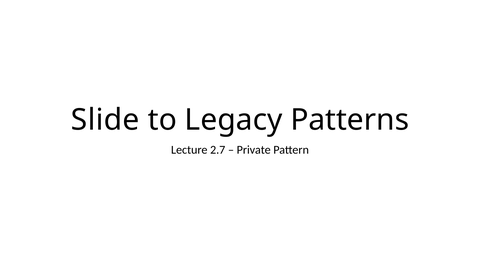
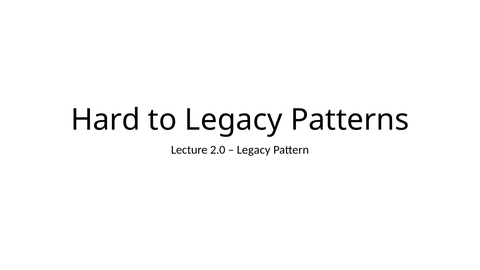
Slide: Slide -> Hard
2.7: 2.7 -> 2.0
Private at (254, 150): Private -> Legacy
